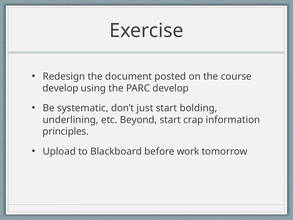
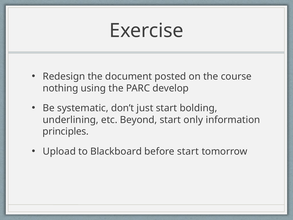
develop at (61, 88): develop -> nothing
crap: crap -> only
before work: work -> start
